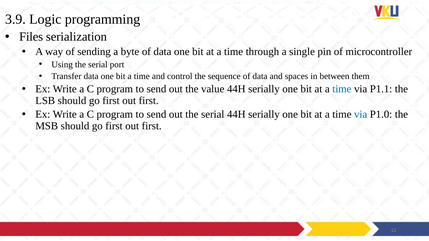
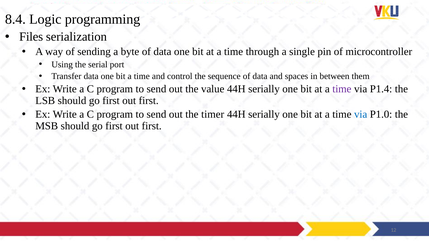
3.9: 3.9 -> 8.4
time at (342, 89) colour: blue -> purple
P1.1: P1.1 -> P1.4
out the serial: serial -> timer
